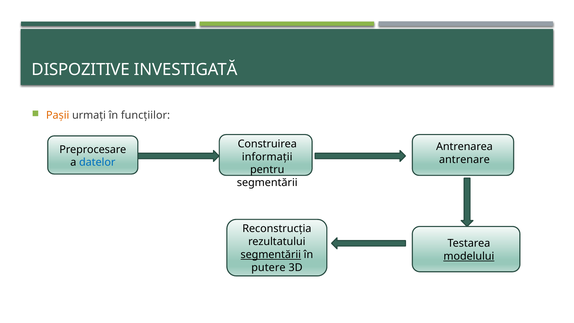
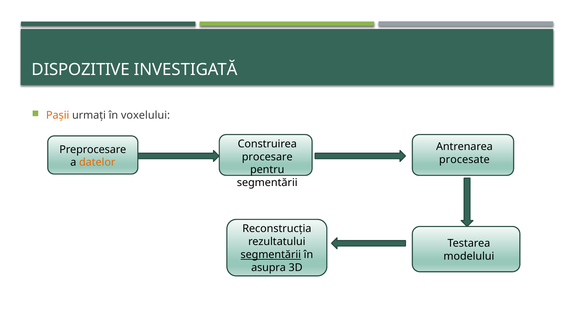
funcțiilor: funcțiilor -> voxelului
informații: informații -> procesare
antrenare: antrenare -> procesate
datelor colour: blue -> orange
modelului underline: present -> none
putere: putere -> asupra
